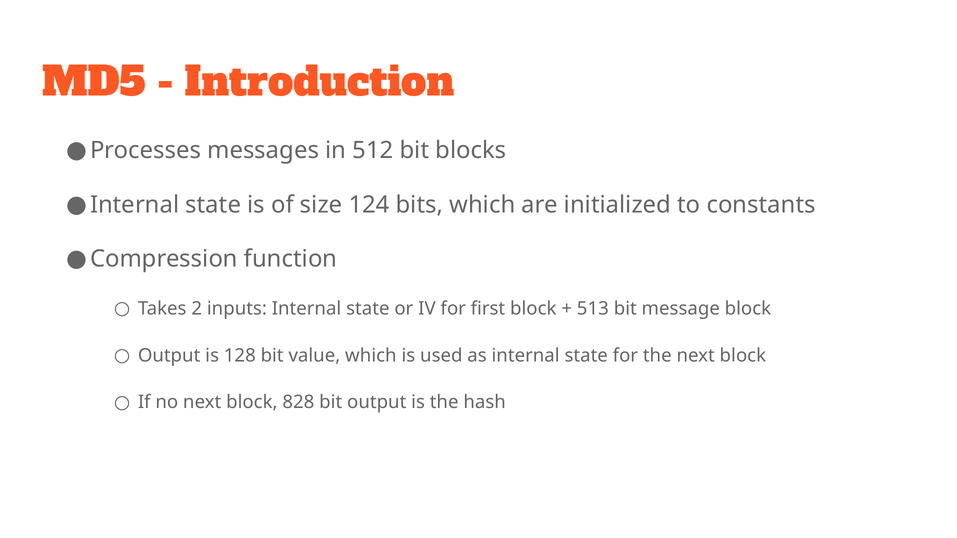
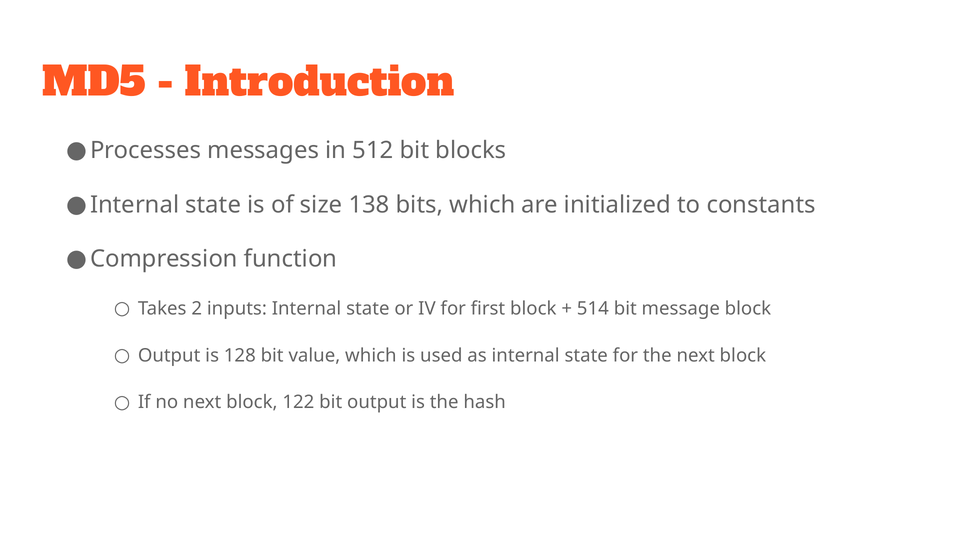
124: 124 -> 138
513: 513 -> 514
828: 828 -> 122
